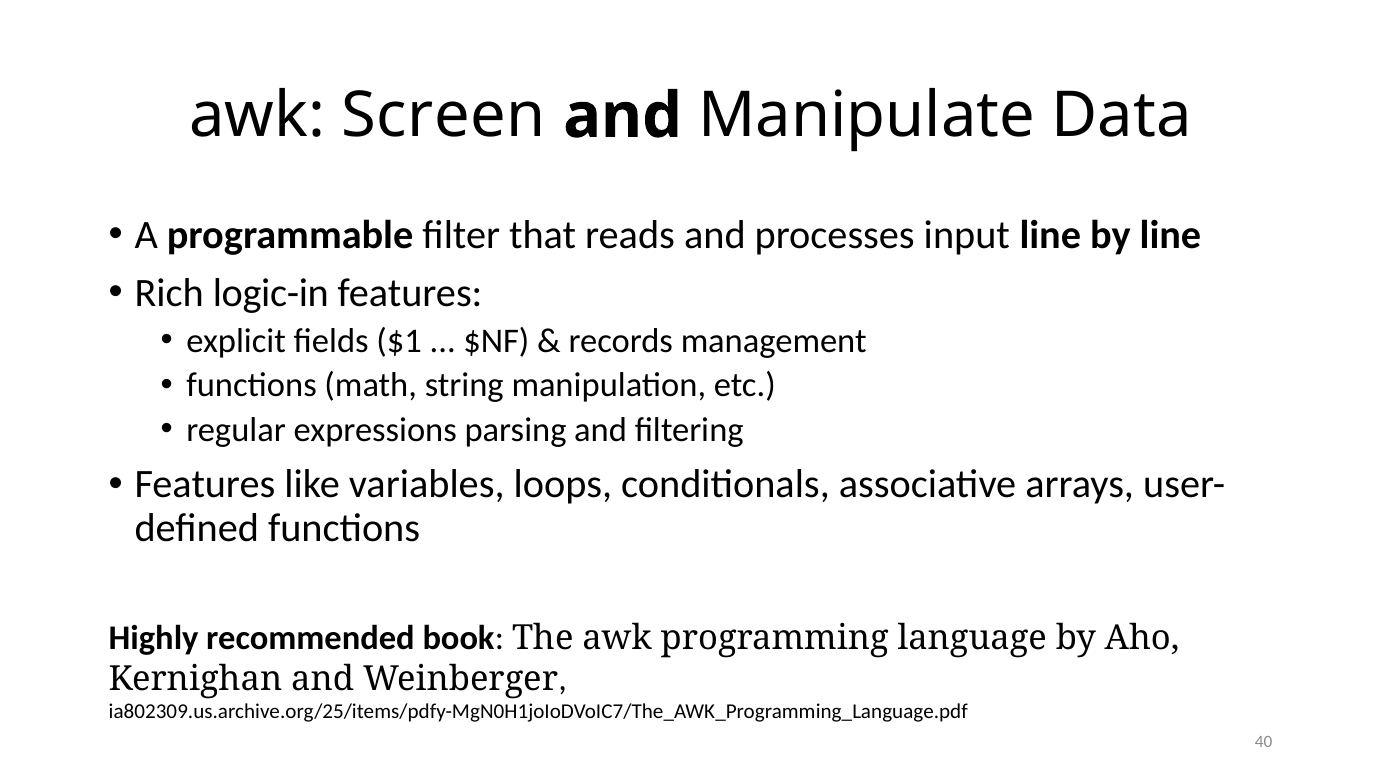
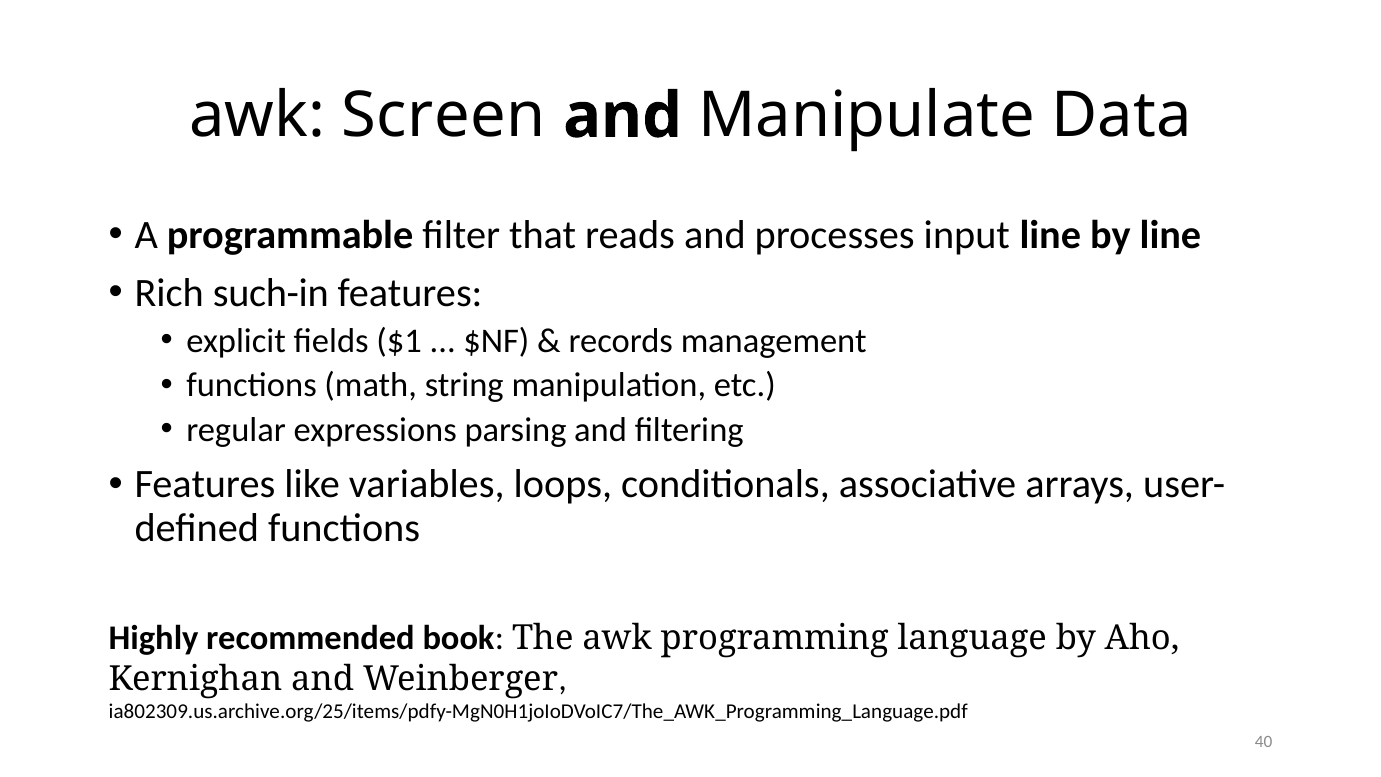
logic-in: logic-in -> such-in
